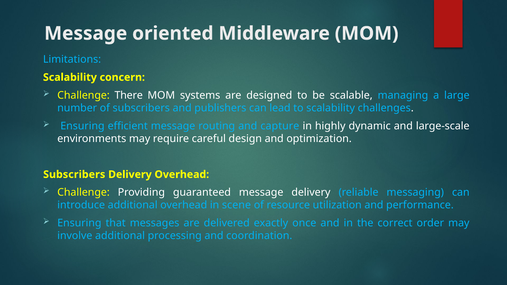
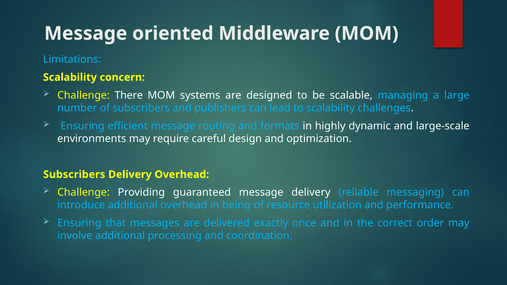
capture: capture -> formats
scene: scene -> being
